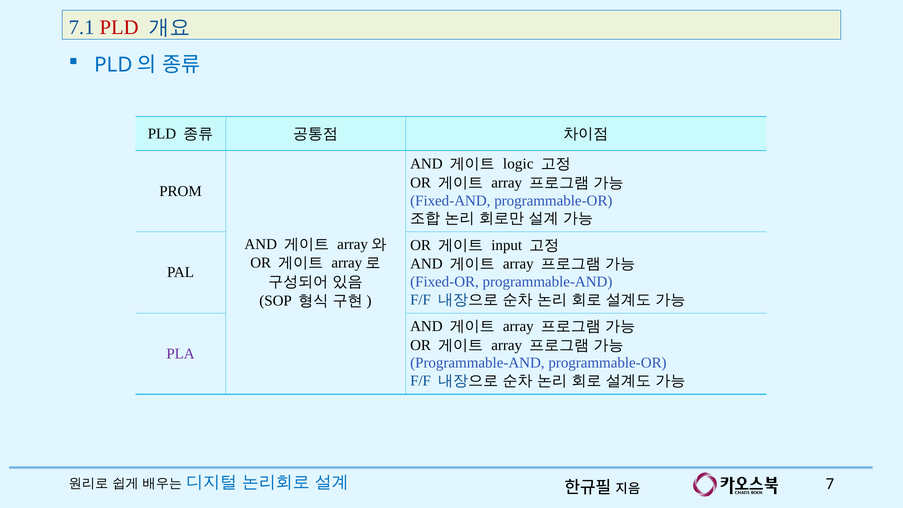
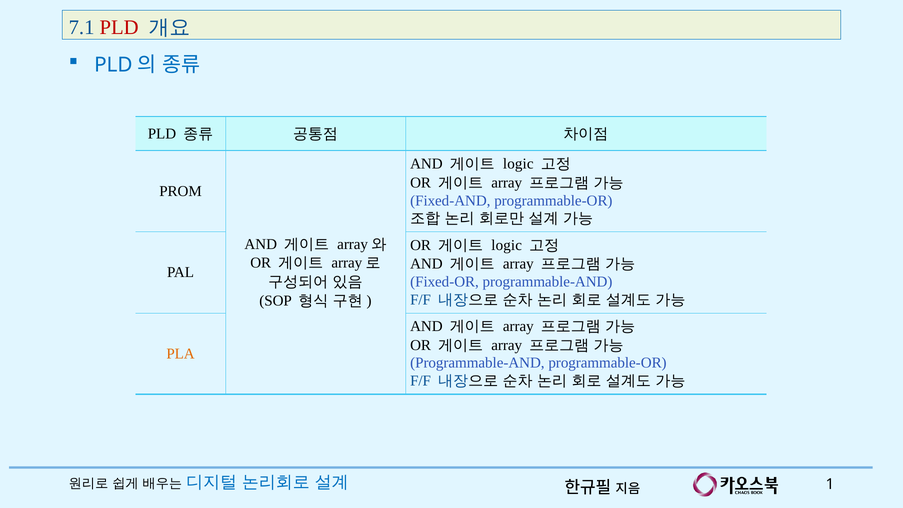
input at (507, 245): input -> logic
PLA colour: purple -> orange
7: 7 -> 1
